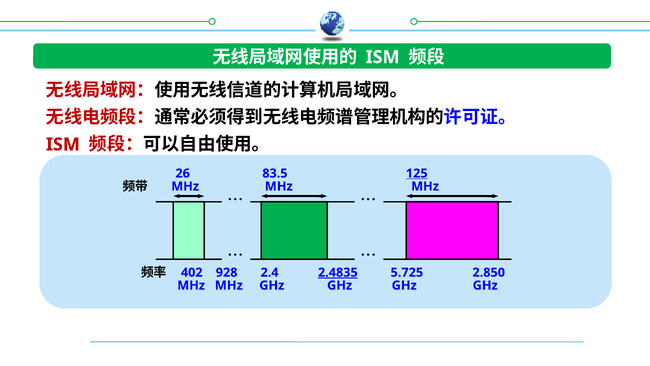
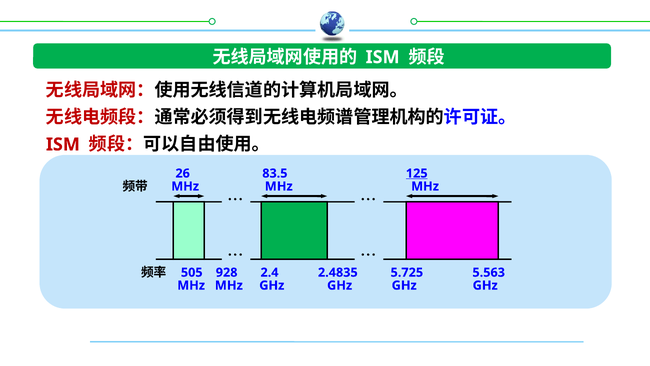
402: 402 -> 505
2.4835 underline: present -> none
2.850: 2.850 -> 5.563
